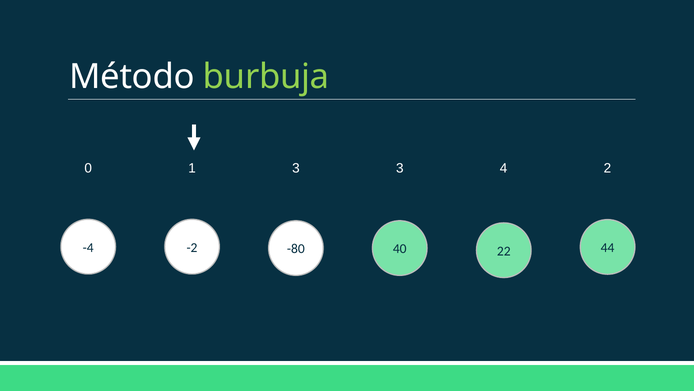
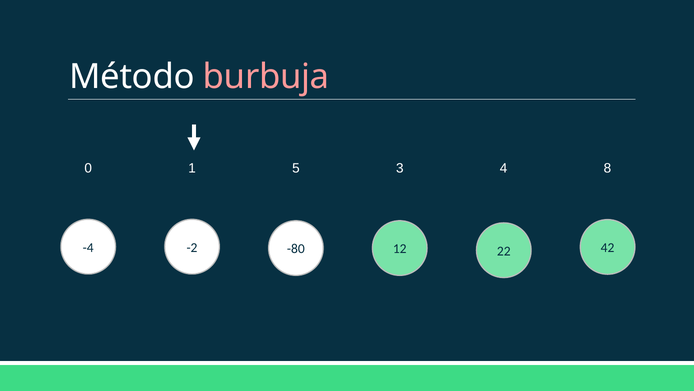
burbuja colour: light green -> pink
1 3: 3 -> 5
2: 2 -> 8
40: 40 -> 12
44: 44 -> 42
